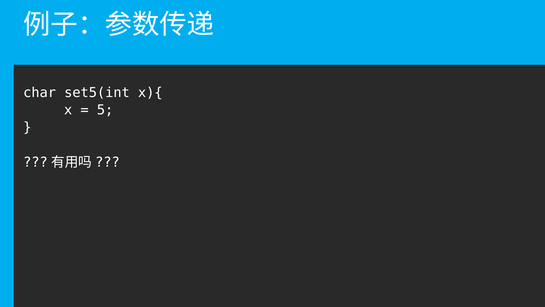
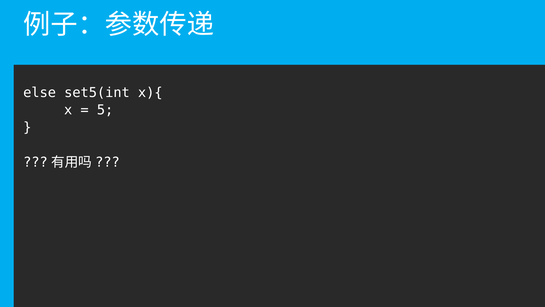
char: char -> else
